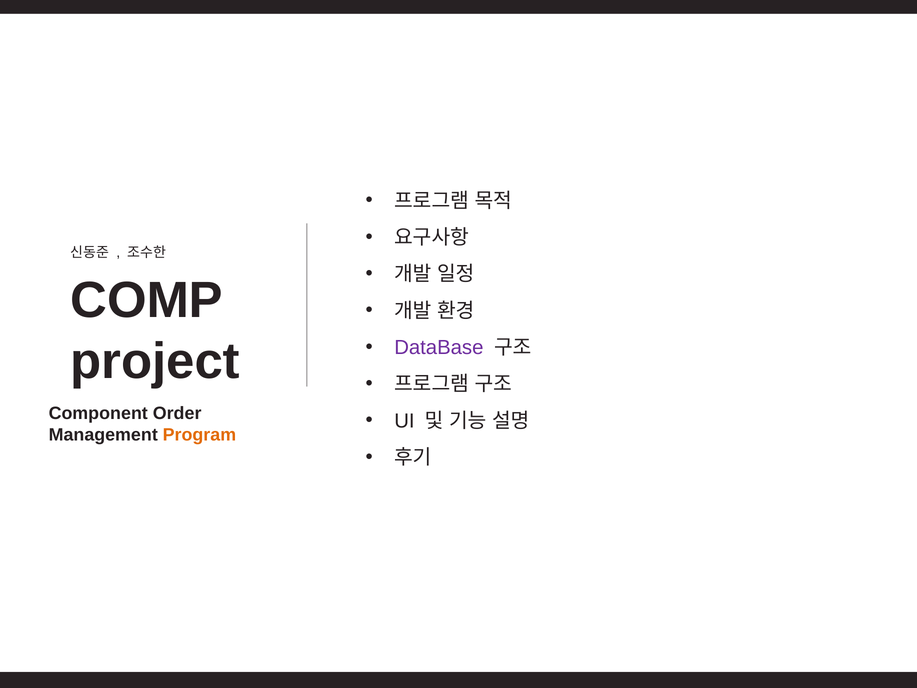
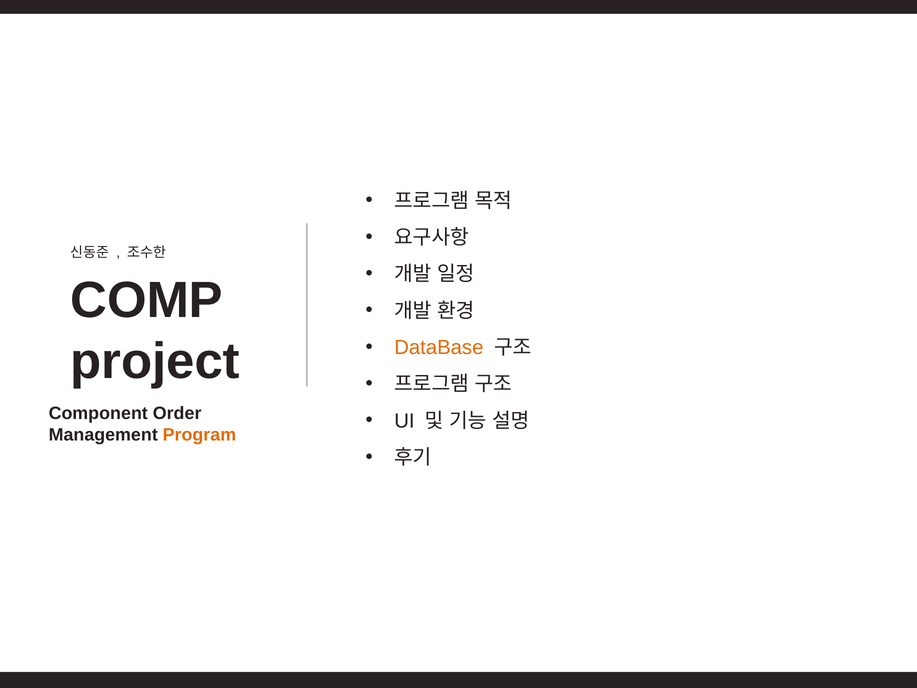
DataBase colour: purple -> orange
